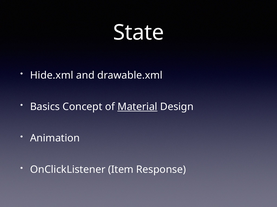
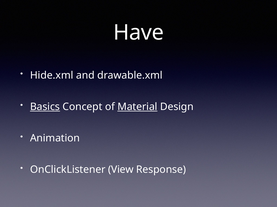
State: State -> Have
Basics underline: none -> present
Item: Item -> View
